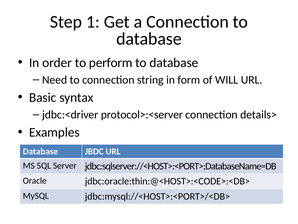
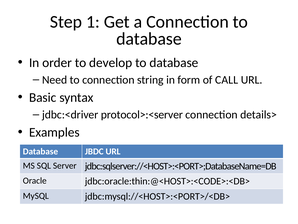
perform: perform -> develop
WILL: WILL -> CALL
